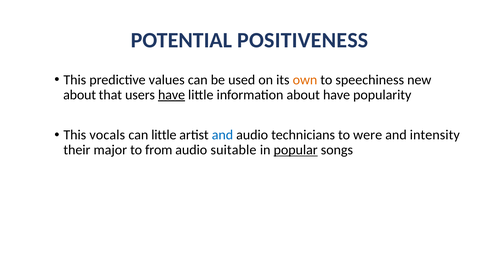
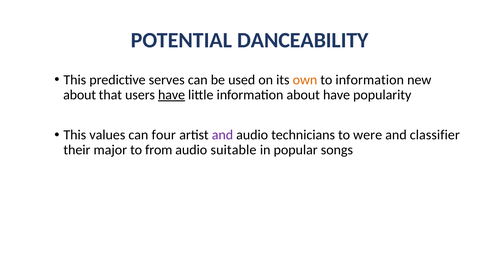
POSITIVENESS: POSITIVENESS -> DANCEABILITY
values: values -> serves
to speechiness: speechiness -> information
vocals: vocals -> values
can little: little -> four
and at (222, 135) colour: blue -> purple
intensity: intensity -> classifier
popular underline: present -> none
